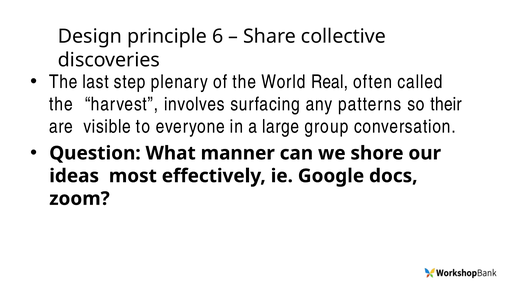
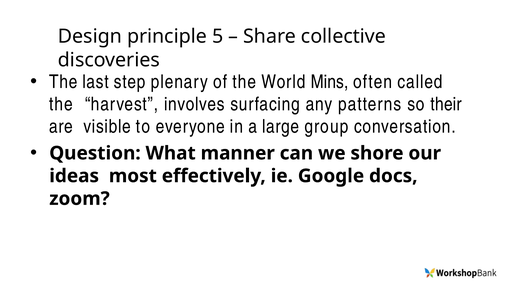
6: 6 -> 5
Real: Real -> Mins
